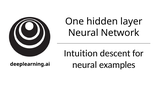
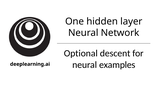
Intuition: Intuition -> Optional
